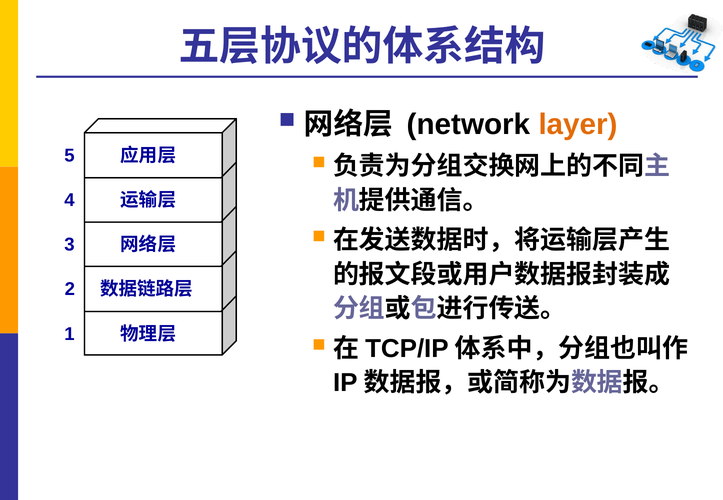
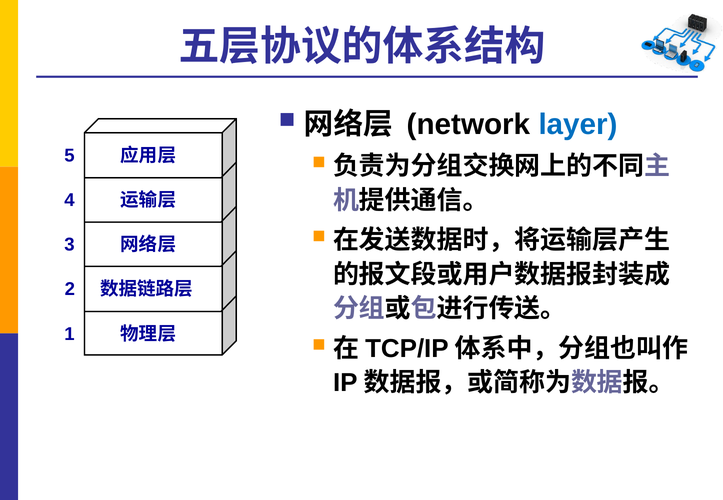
layer colour: orange -> blue
